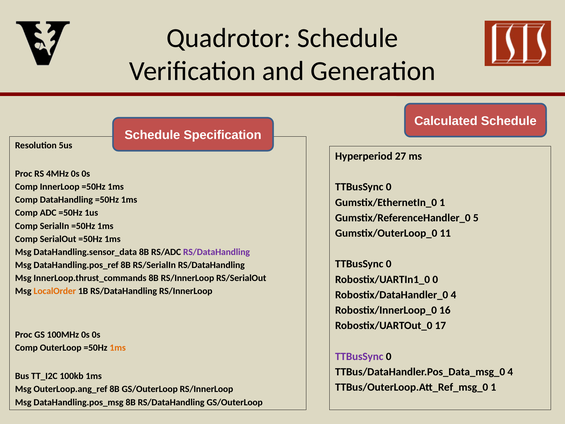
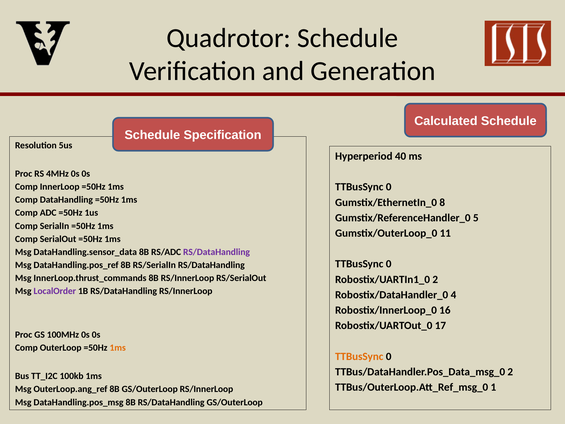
27: 27 -> 40
Gumstix/EthernetIn_0 1: 1 -> 8
Robostix/UARTIn1_0 0: 0 -> 2
LocalOrder colour: orange -> purple
TTBusSync at (359, 356) colour: purple -> orange
TTBus/DataHandler.Pos_Data_msg_0 4: 4 -> 2
